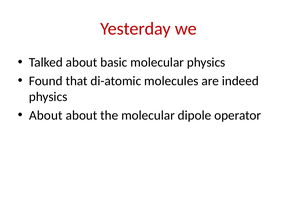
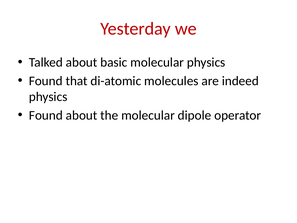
About at (46, 115): About -> Found
